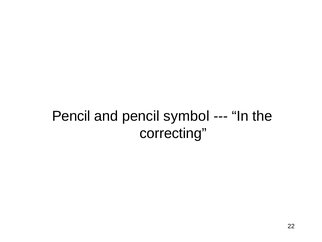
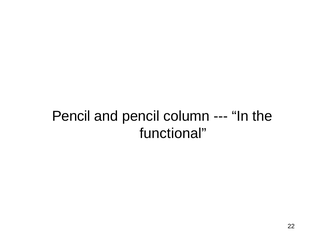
symbol: symbol -> column
correcting: correcting -> functional
